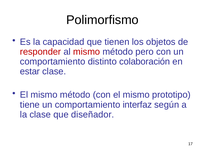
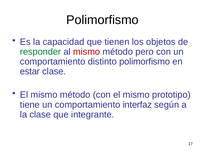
responder colour: red -> green
distinto colaboración: colaboración -> polimorfismo
diseñador: diseñador -> integrante
